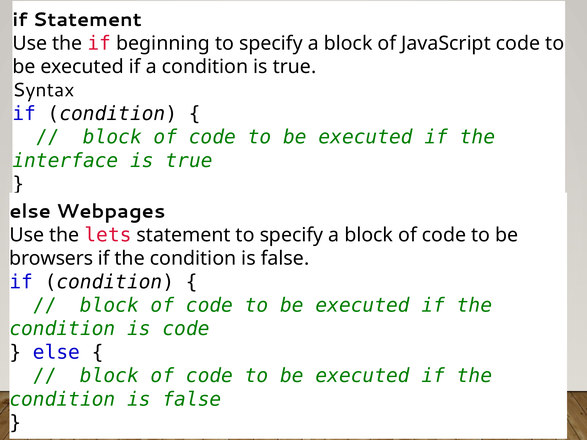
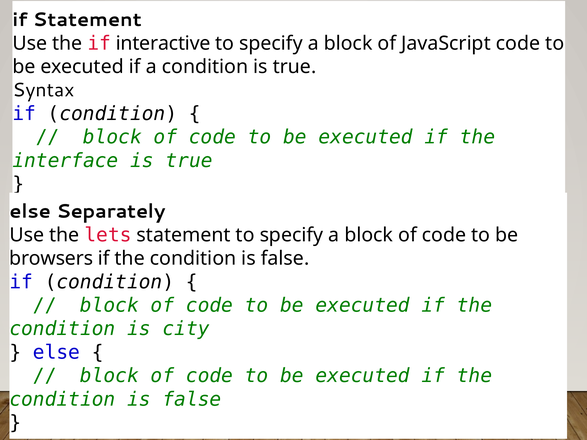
beginning: beginning -> interactive
Webpages: Webpages -> Separately
is code: code -> city
